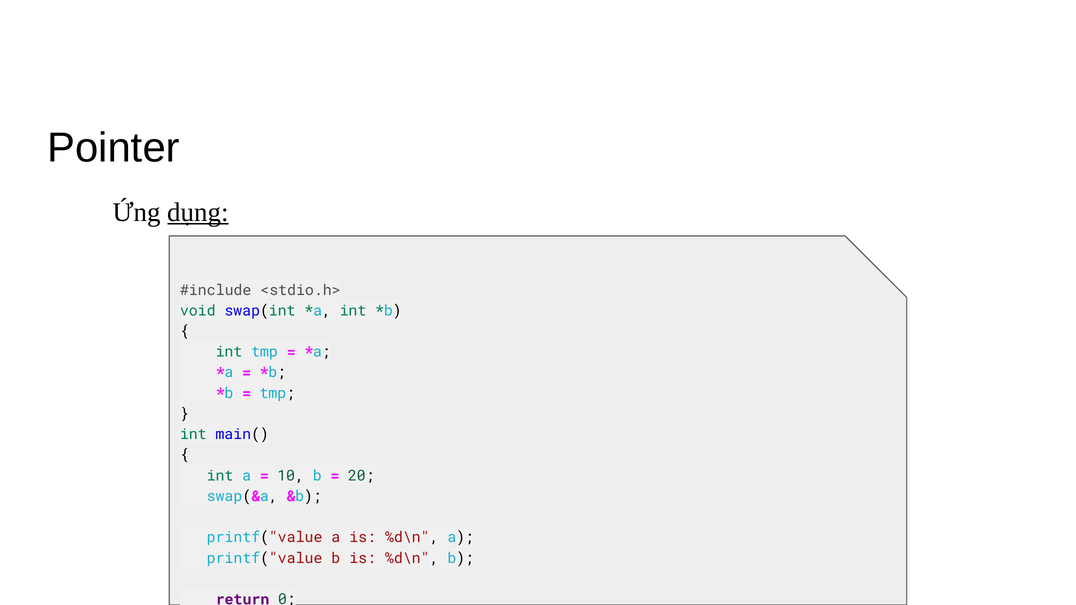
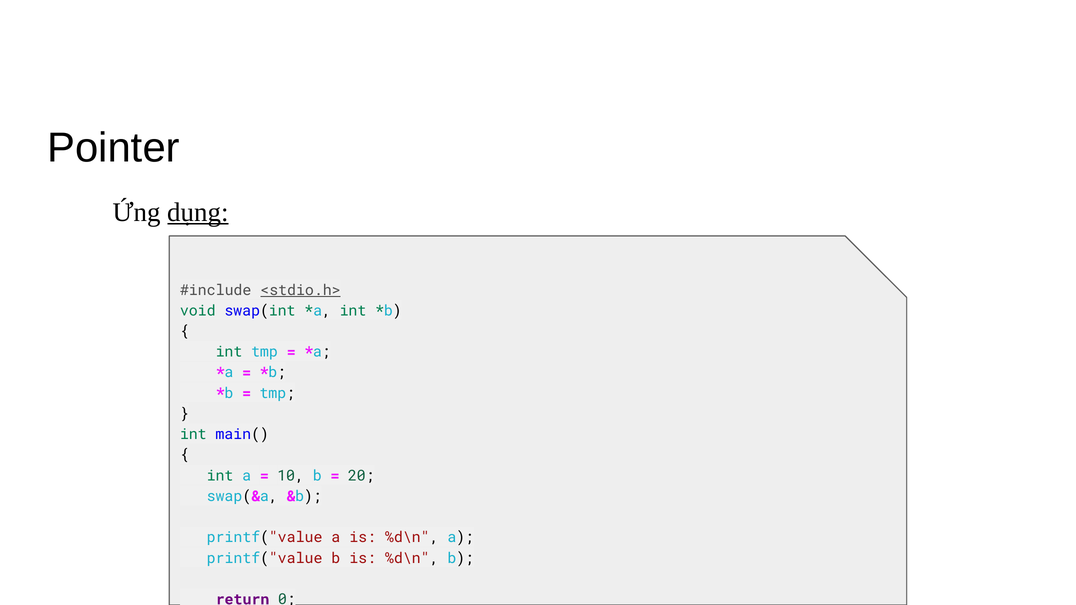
<stdio.h> underline: none -> present
